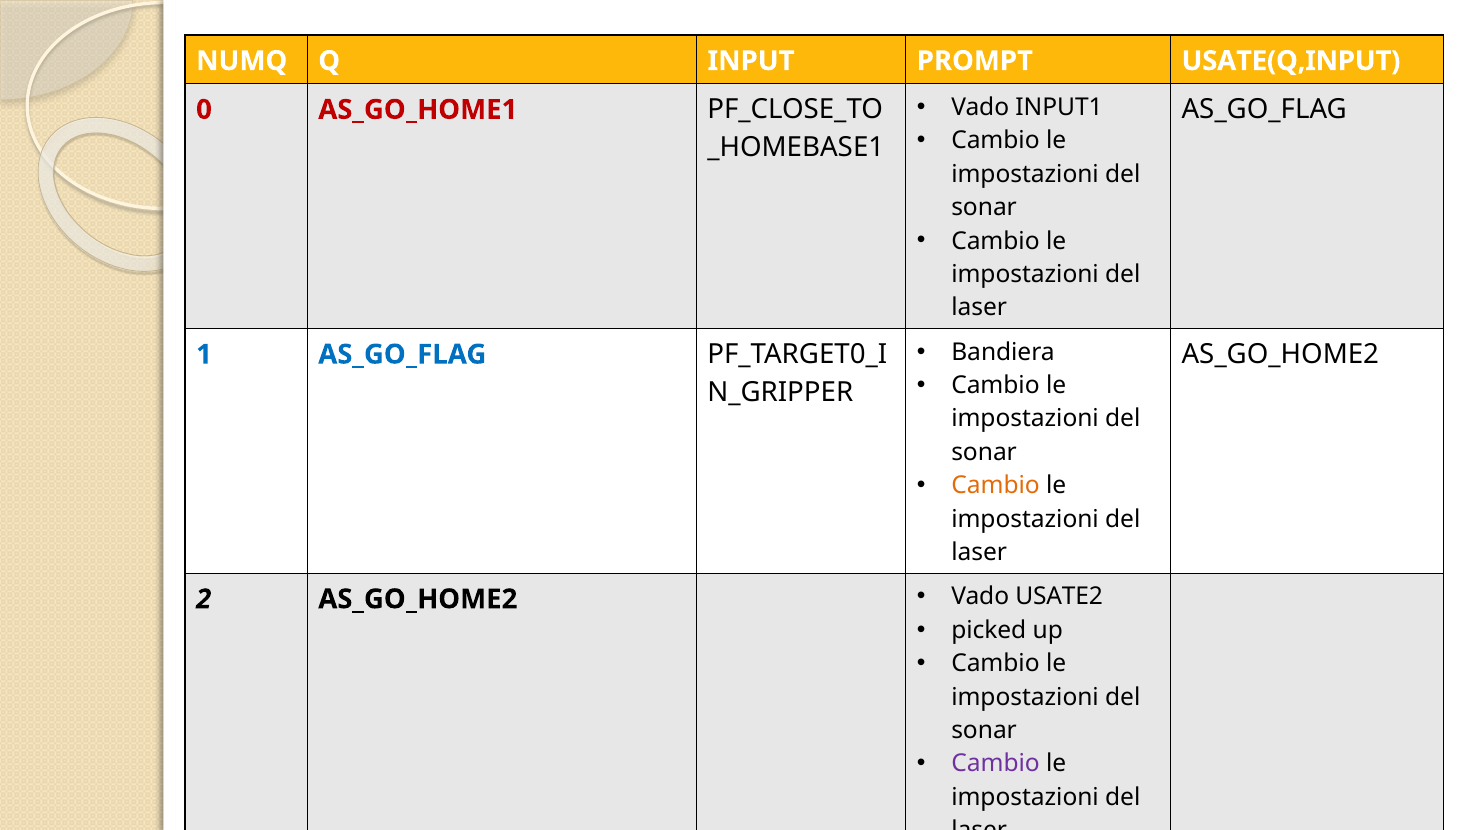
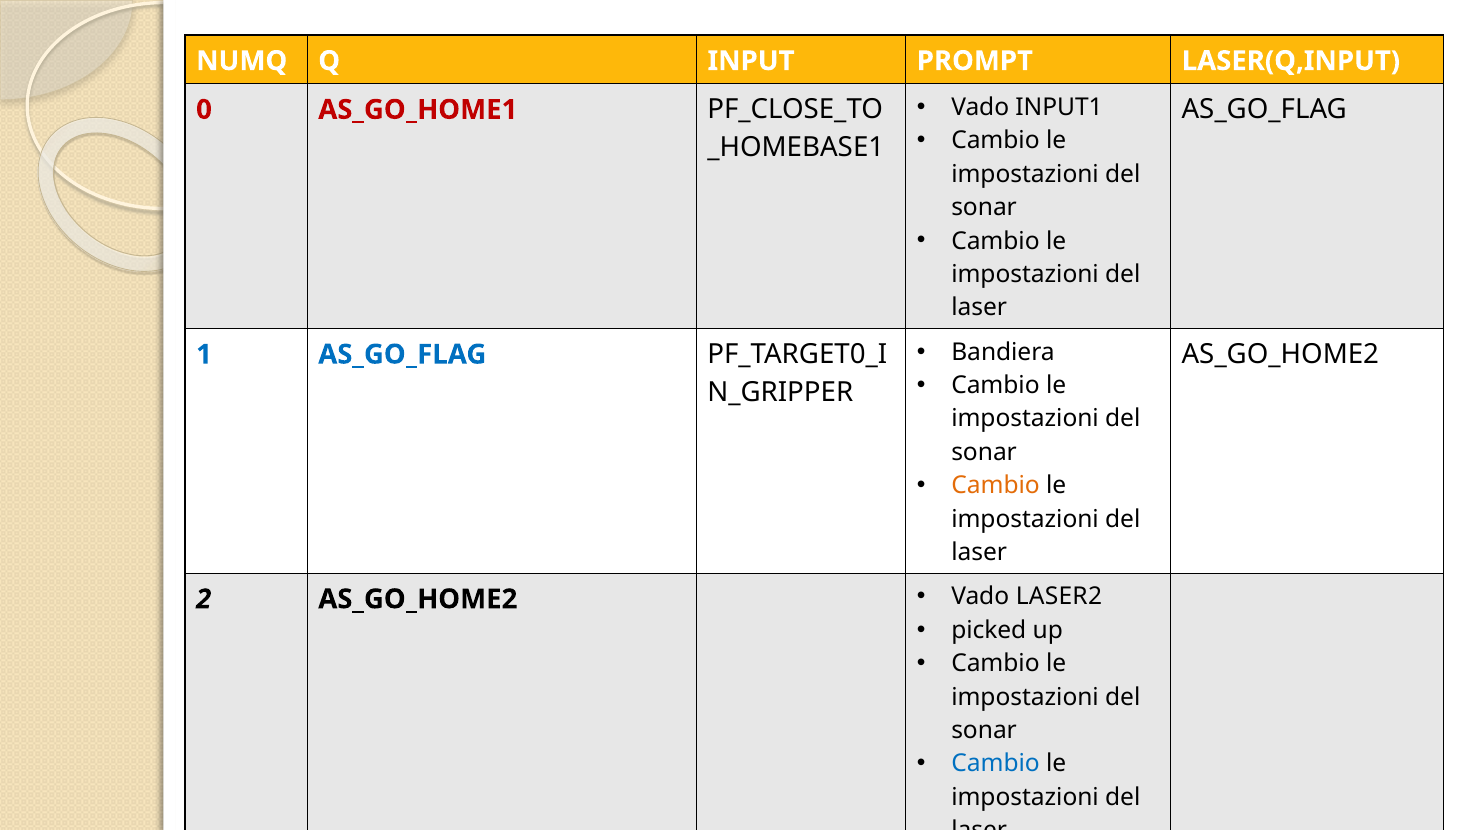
USATE(Q,INPUT: USATE(Q,INPUT -> LASER(Q,INPUT
USATE2: USATE2 -> LASER2
Cambio at (996, 763) colour: purple -> blue
